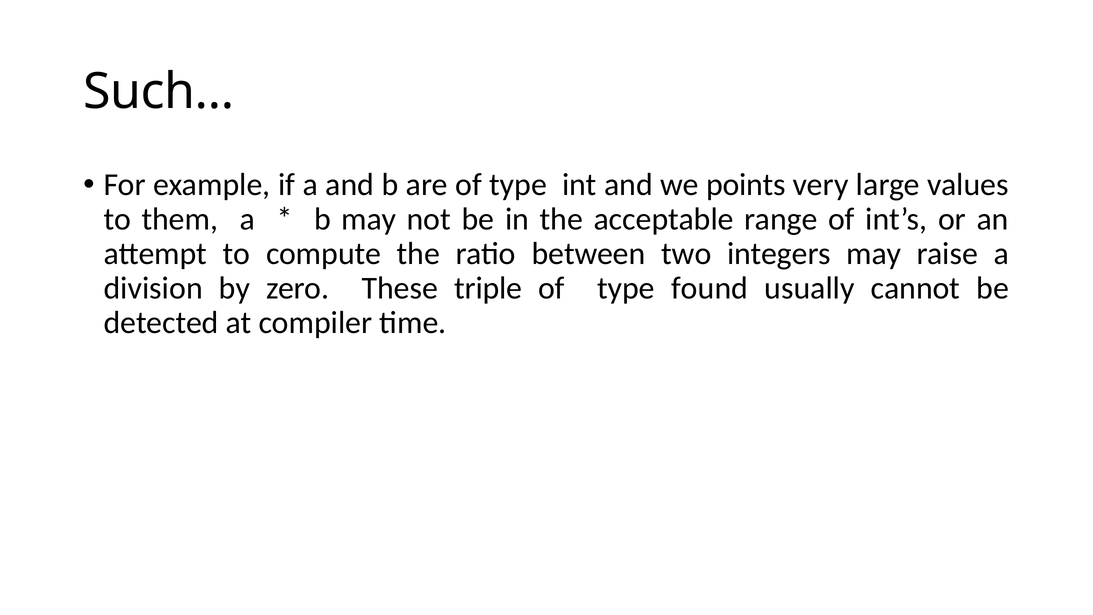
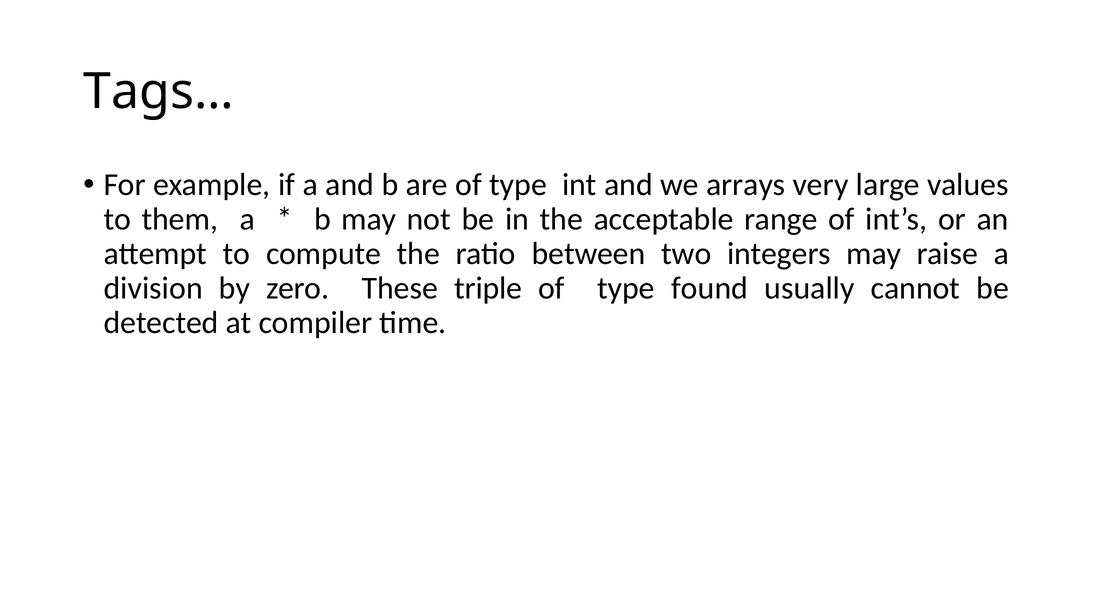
Such…: Such… -> Tags…
points: points -> arrays
